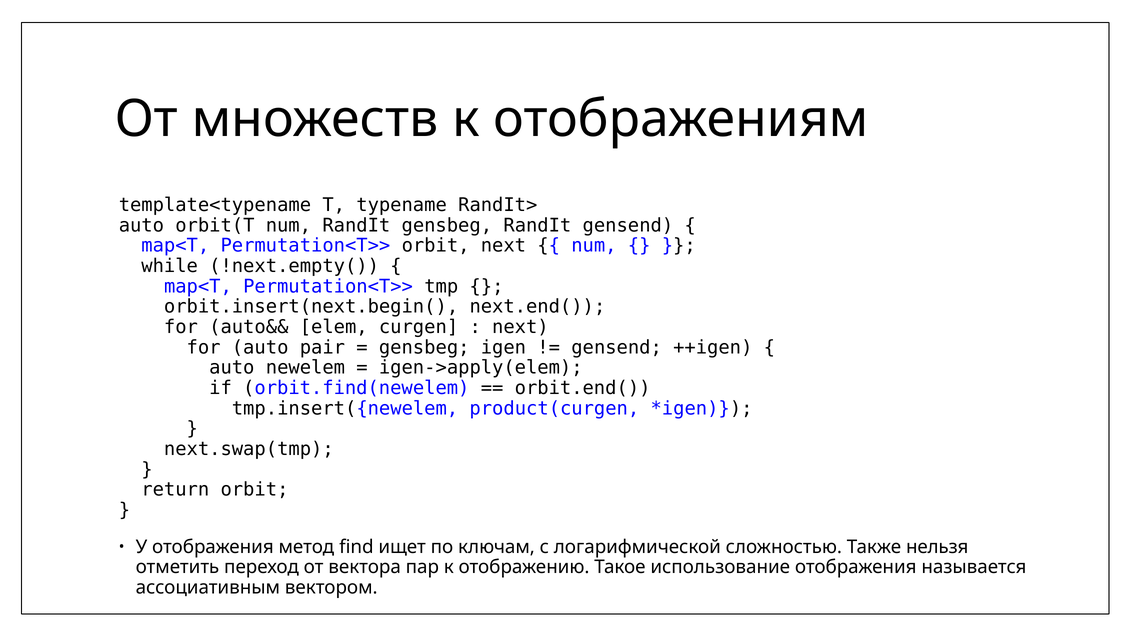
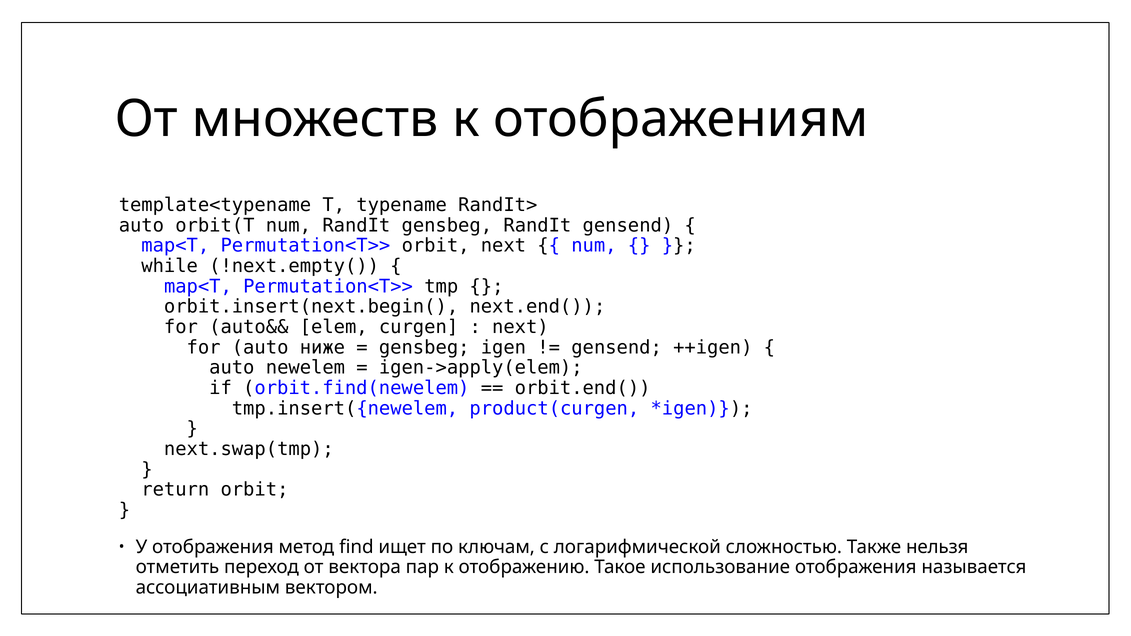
pair: pair -> ниже
